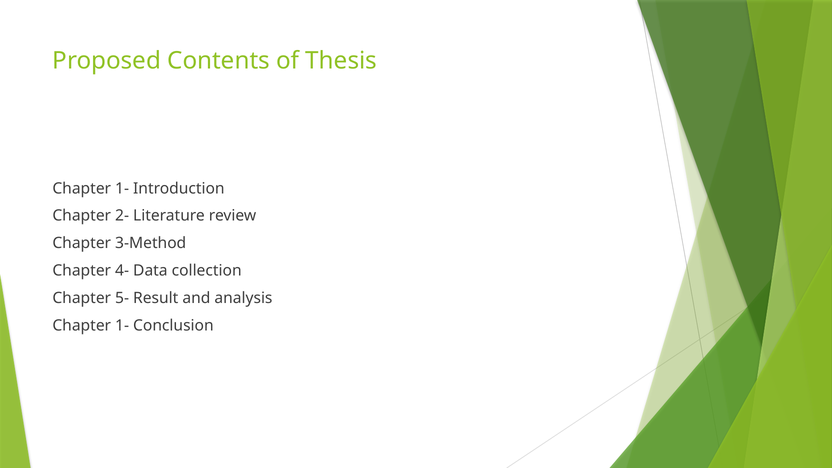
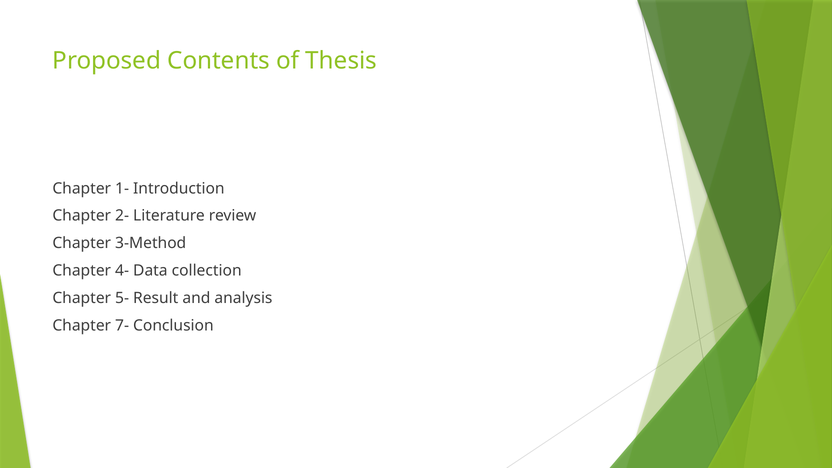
1- at (122, 325): 1- -> 7-
